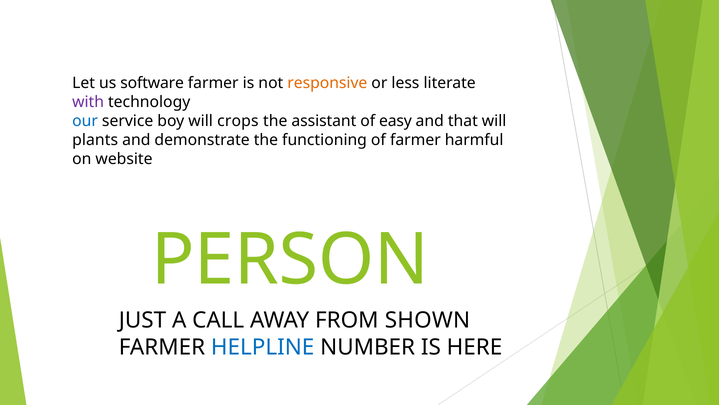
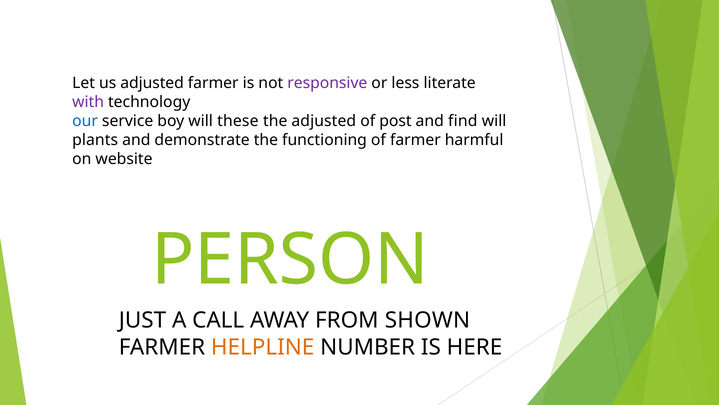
us software: software -> adjusted
responsive colour: orange -> purple
crops: crops -> these
the assistant: assistant -> adjusted
easy: easy -> post
that: that -> find
HELPLINE colour: blue -> orange
